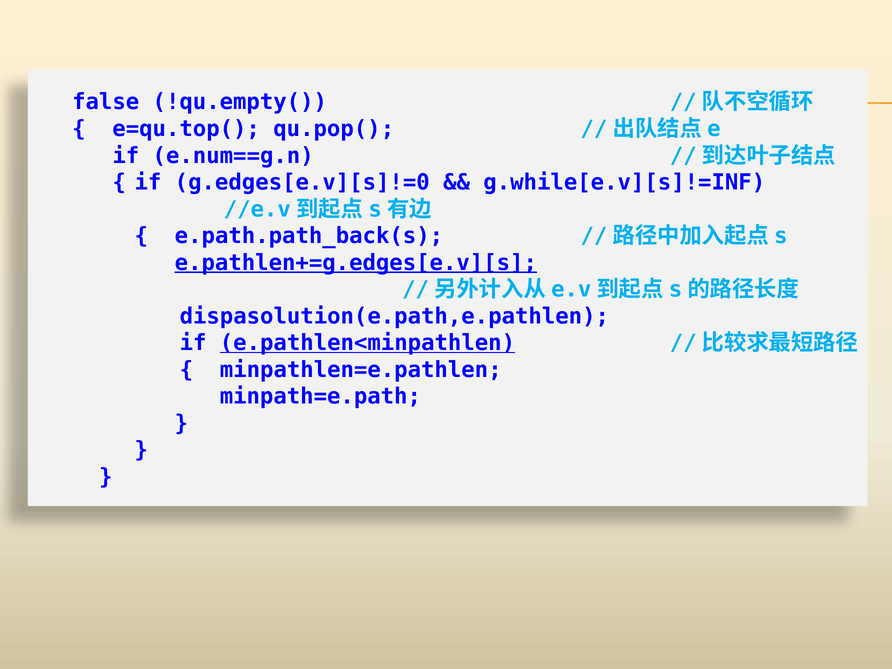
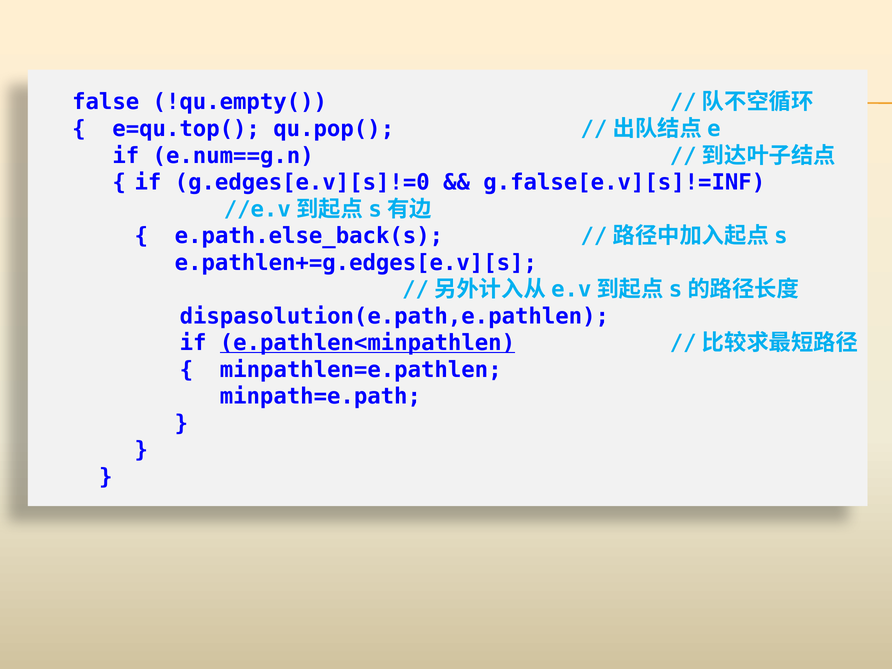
g.while[e.v][s]!=INF: g.while[e.v][s]!=INF -> g.false[e.v][s]!=INF
e.path.path_back(s: e.path.path_back(s -> e.path.else_back(s
e.pathlen+=g.edges[e.v][s underline: present -> none
